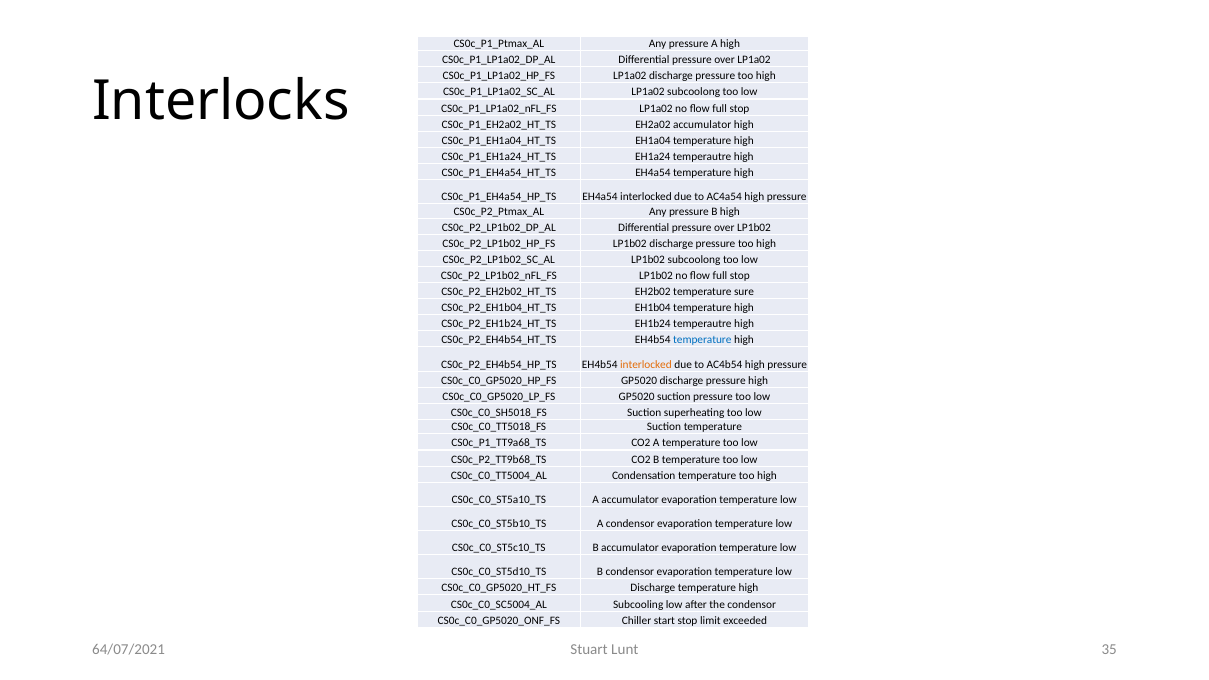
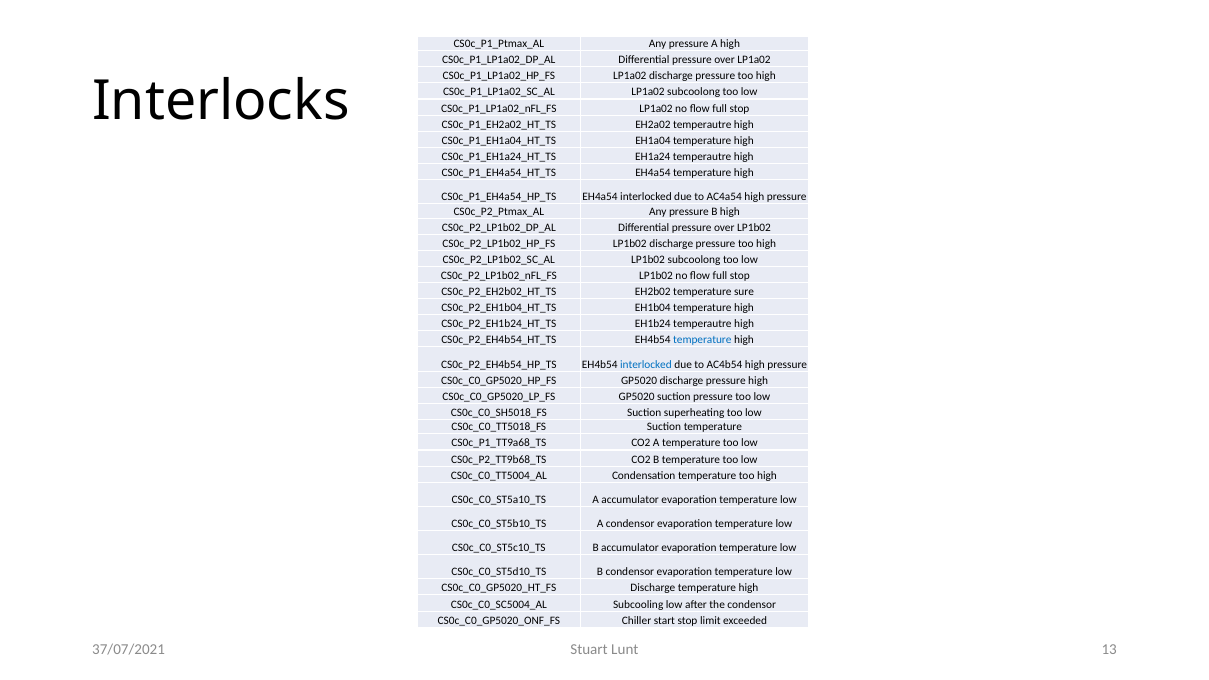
EH2a02 accumulator: accumulator -> temperautre
interlocked at (646, 364) colour: orange -> blue
35: 35 -> 13
64/07/2021: 64/07/2021 -> 37/07/2021
